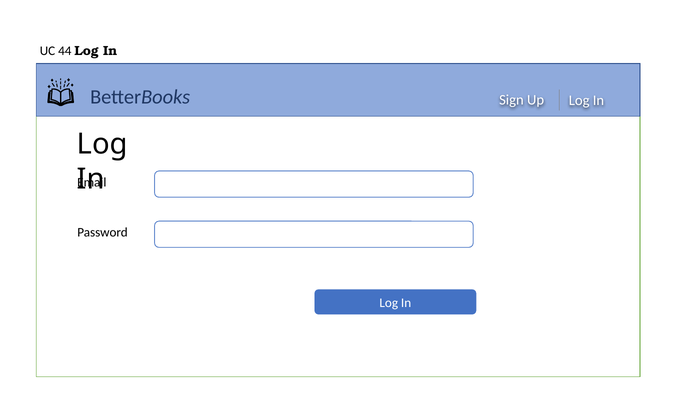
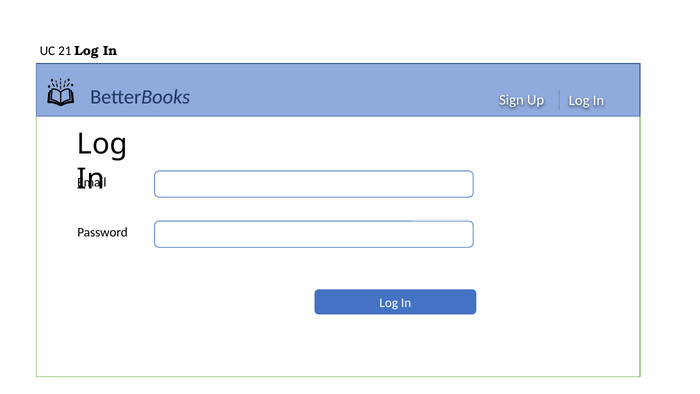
44: 44 -> 21
